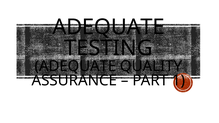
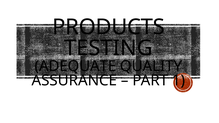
ADEQUATE at (109, 27): ADEQUATE -> PRODUCTS
